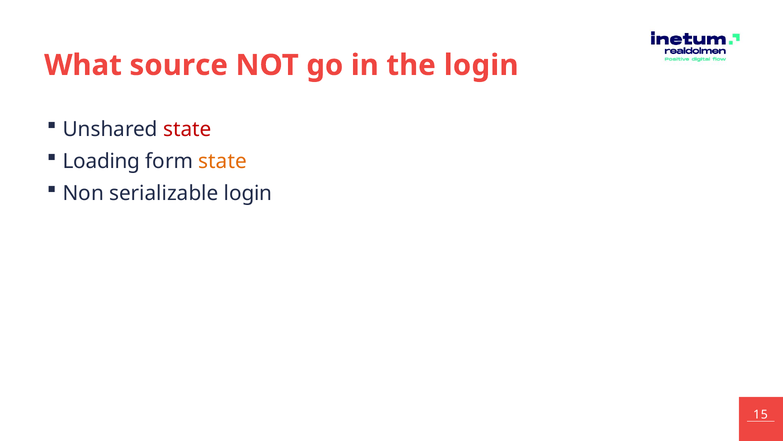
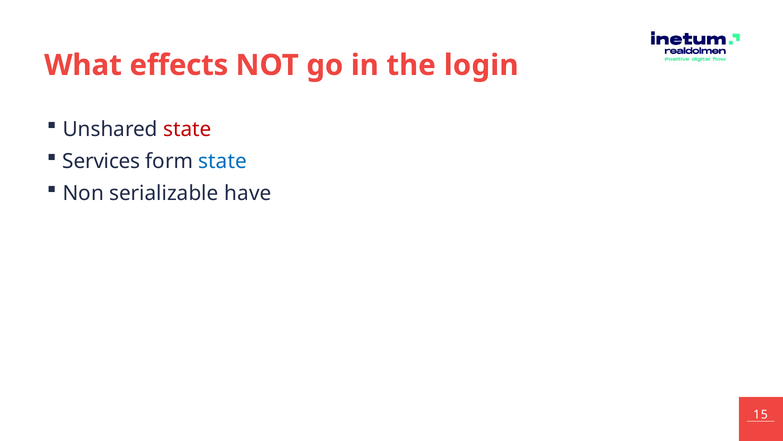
source: source -> effects
Loading: Loading -> Services
state at (223, 161) colour: orange -> blue
serializable login: login -> have
